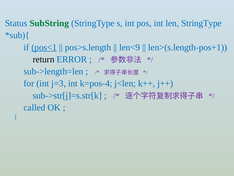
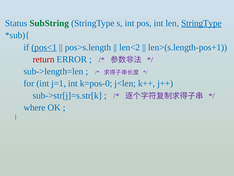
StringType at (201, 23) underline: none -> present
len<9: len<9 -> len<2
return colour: black -> red
j=3: j=3 -> j=1
k=pos-4: k=pos-4 -> k=pos-0
called: called -> where
